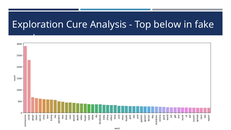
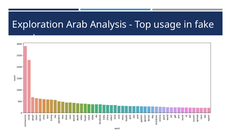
Cure: Cure -> Arab
below: below -> usage
